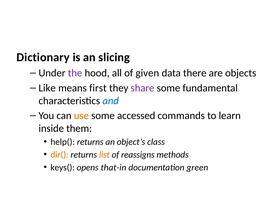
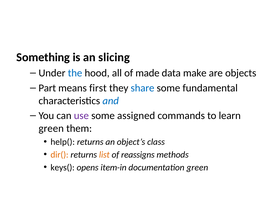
Dictionary: Dictionary -> Something
the colour: purple -> blue
given: given -> made
there: there -> make
Like: Like -> Part
share colour: purple -> blue
use colour: orange -> purple
accessed: accessed -> assigned
inside at (51, 128): inside -> green
that-in: that-in -> item-in
